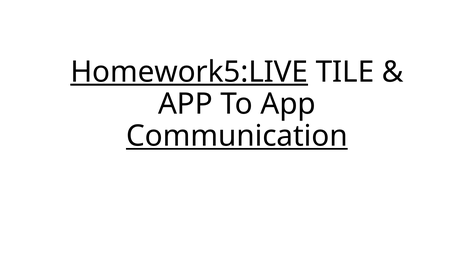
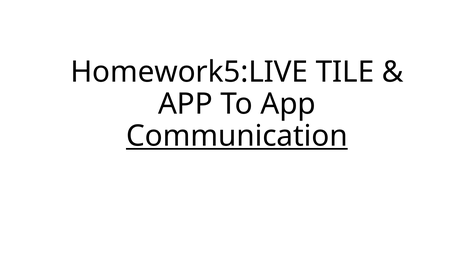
Homework5:LIVE underline: present -> none
